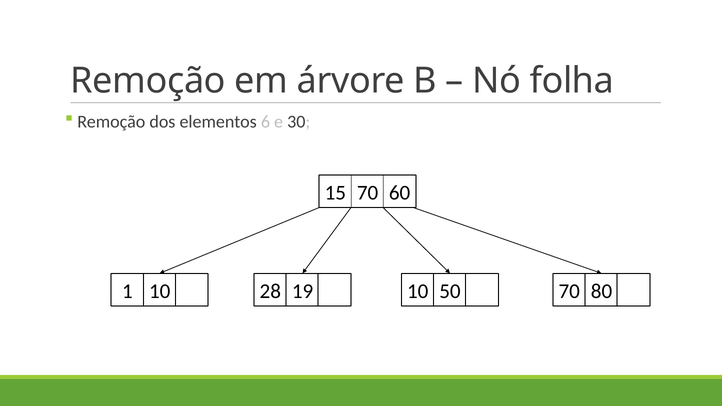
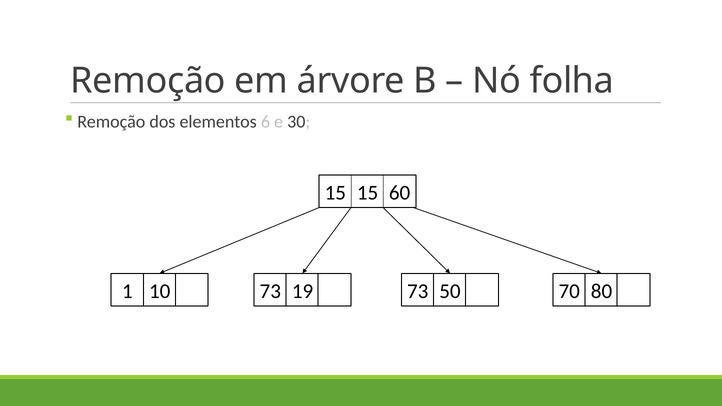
15 70: 70 -> 15
10 28: 28 -> 73
19 10: 10 -> 73
